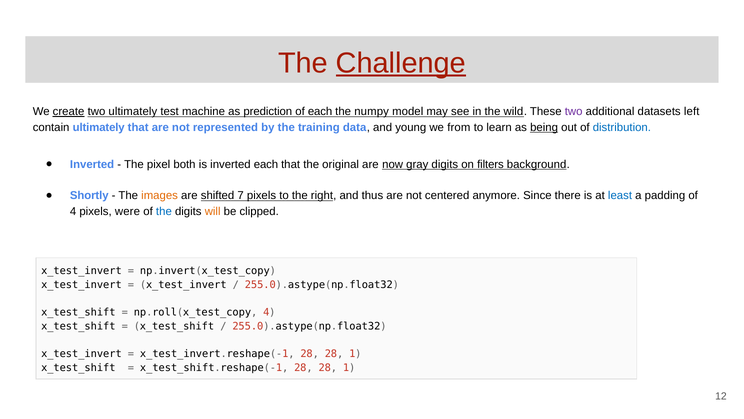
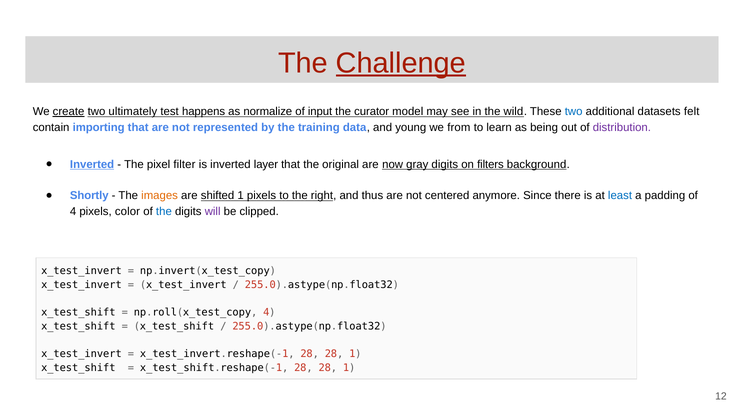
machine: machine -> happens
prediction: prediction -> normalize
of each: each -> input
numpy: numpy -> curator
two at (574, 112) colour: purple -> blue
left: left -> felt
contain ultimately: ultimately -> importing
being underline: present -> none
distribution colour: blue -> purple
Inverted at (92, 164) underline: none -> present
both: both -> filter
inverted each: each -> layer
shifted 7: 7 -> 1
were: were -> color
will colour: orange -> purple
